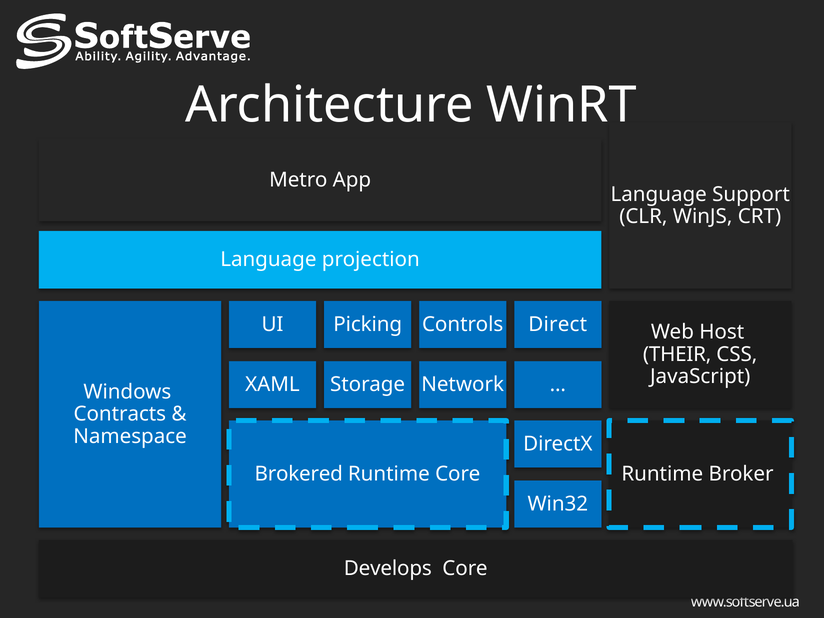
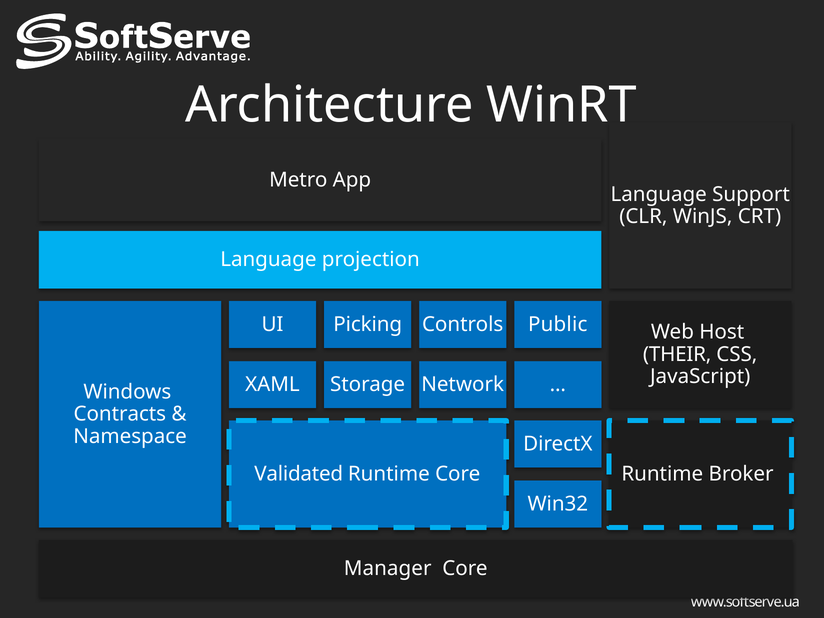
Direct: Direct -> Public
Brokered: Brokered -> Validated
Develops: Develops -> Manager
